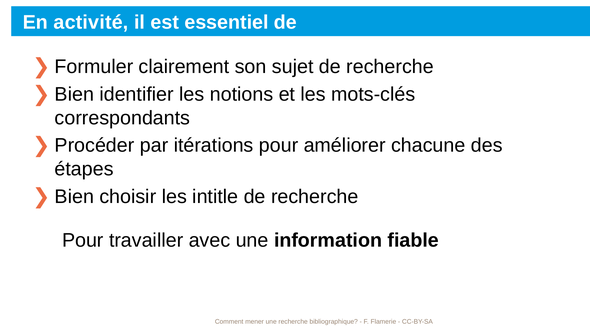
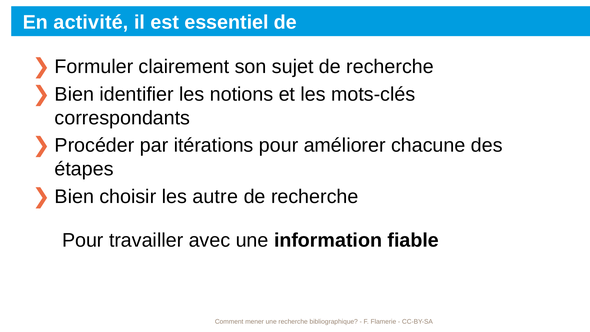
intitle: intitle -> autre
